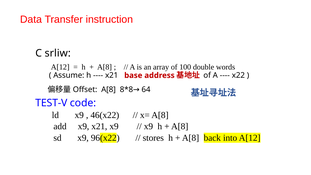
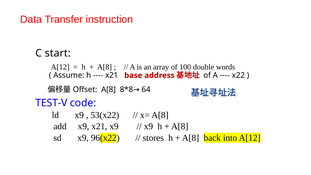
srliw: srliw -> start
46(x22: 46(x22 -> 53(x22
